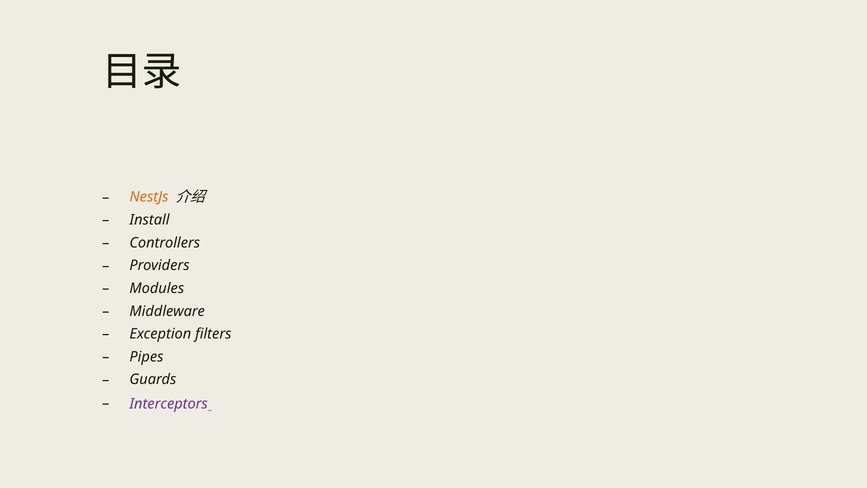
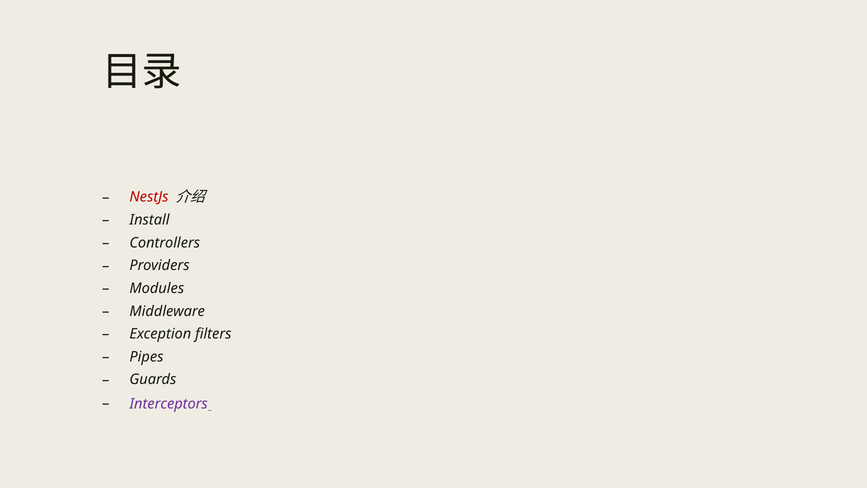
NestJs colour: orange -> red
